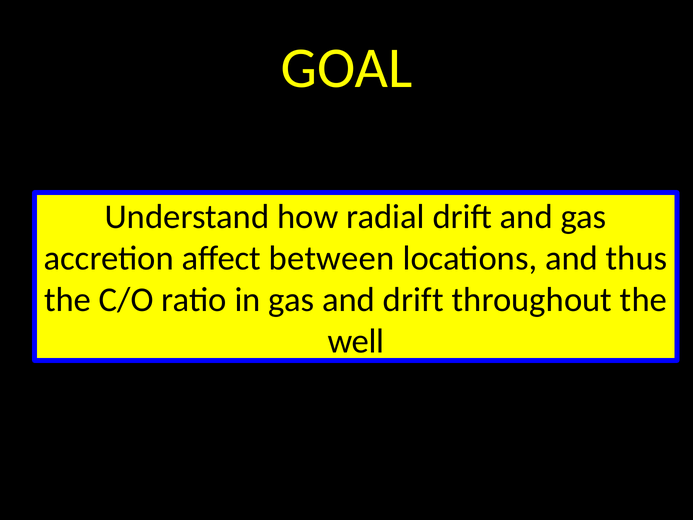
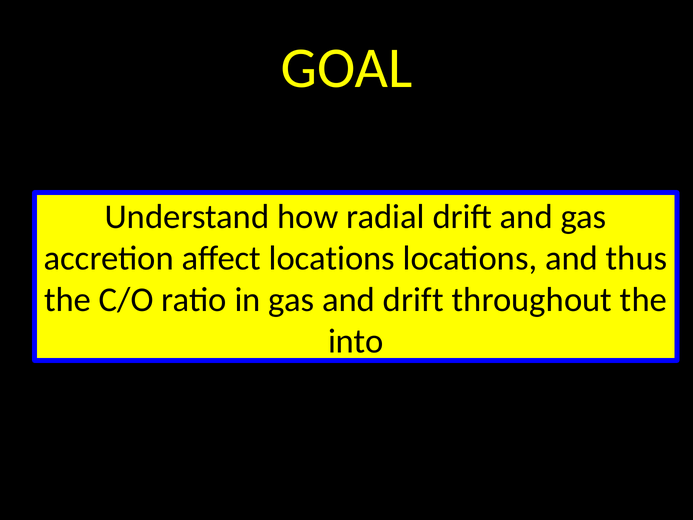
affect between: between -> locations
well: well -> into
